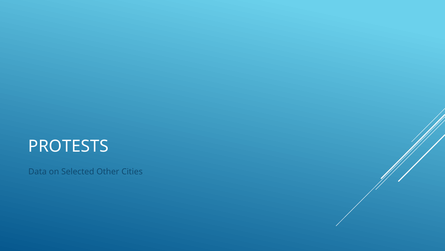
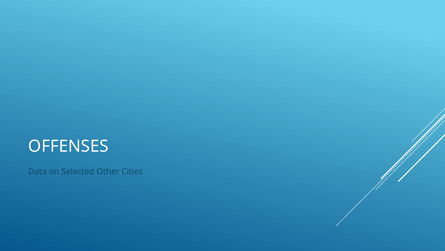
PROTESTS: PROTESTS -> OFFENSES
